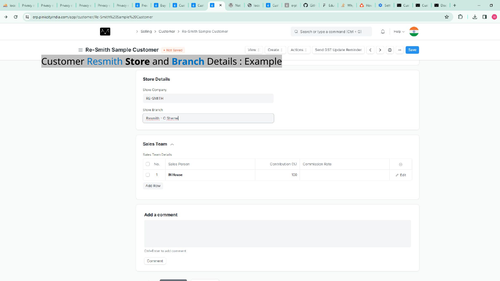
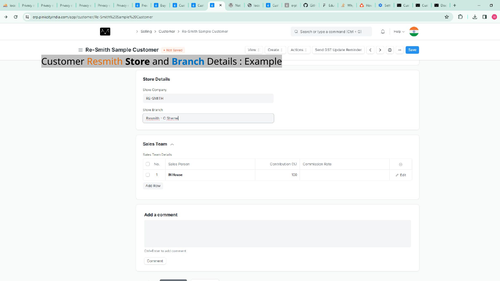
Resmith colour: blue -> orange
